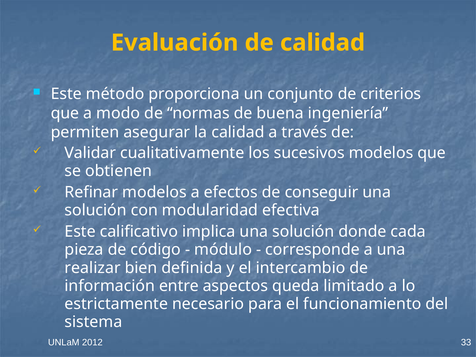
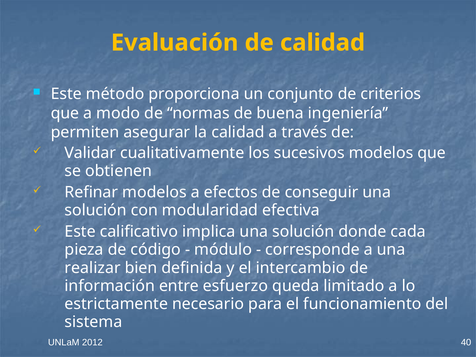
aspectos: aspectos -> esfuerzo
33: 33 -> 40
